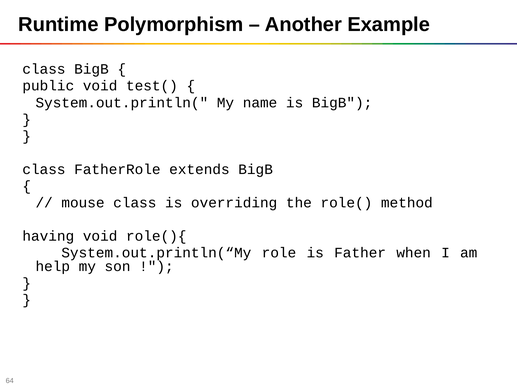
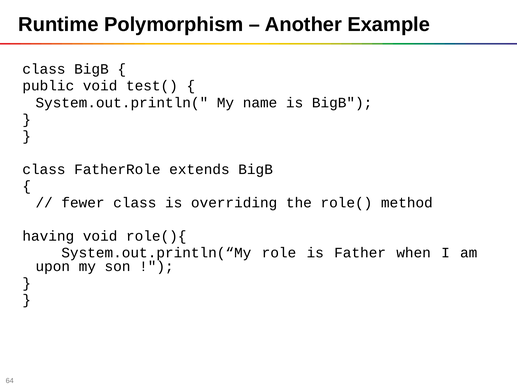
mouse: mouse -> fewer
help: help -> upon
